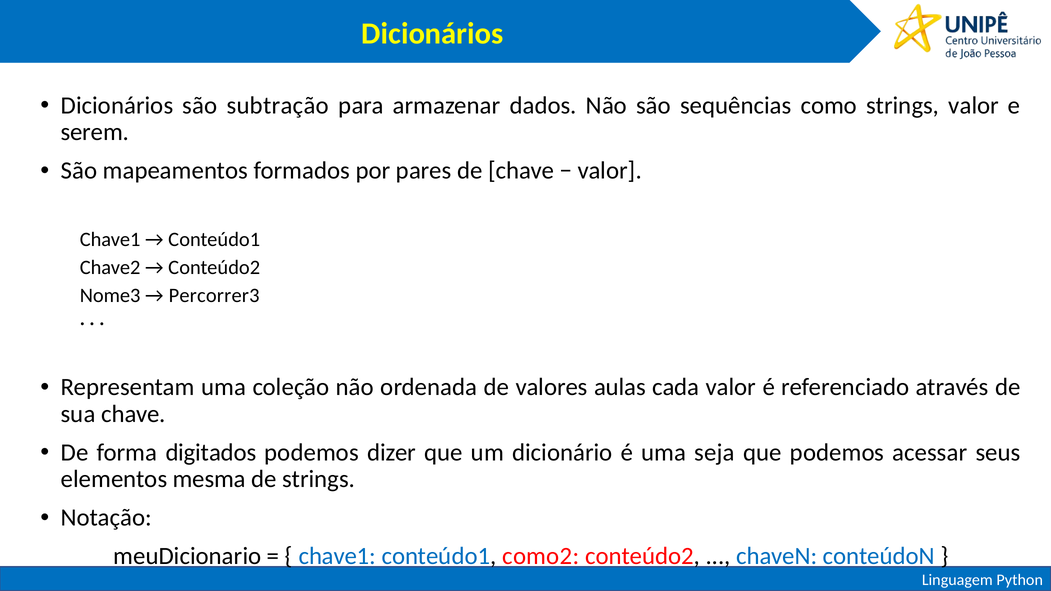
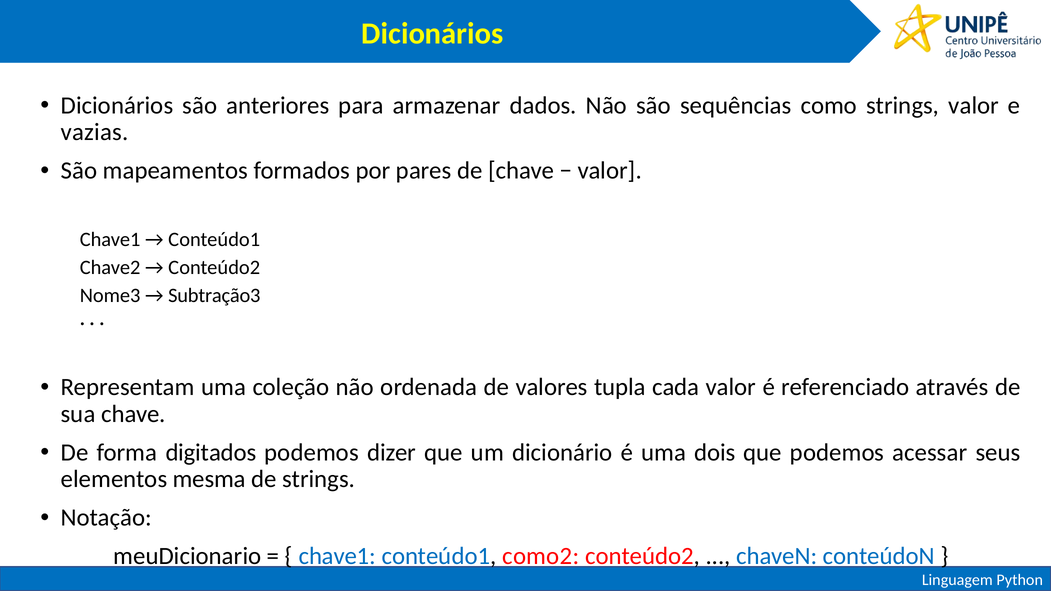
subtração: subtração -> anteriores
serem: serem -> vazias
Percorrer3: Percorrer3 -> Subtração3
aulas: aulas -> tupla
seja: seja -> dois
